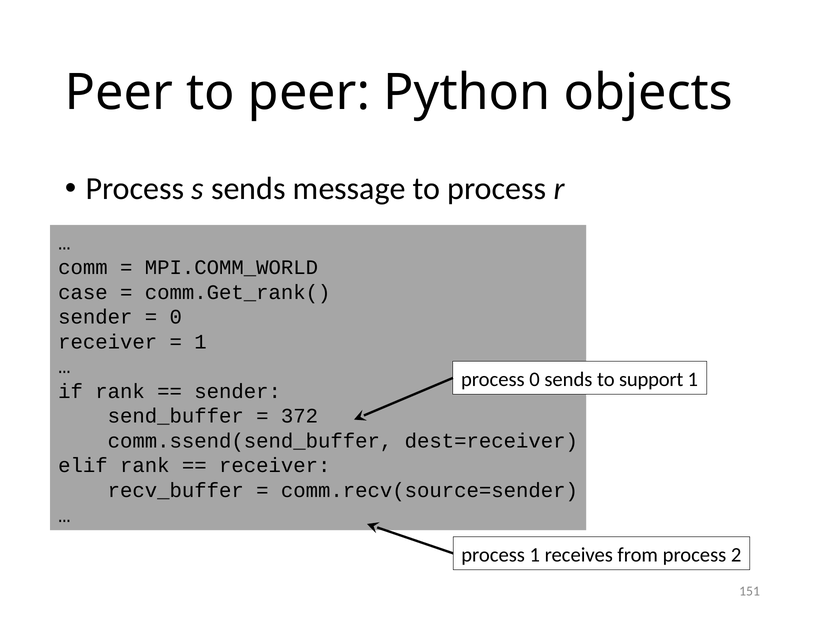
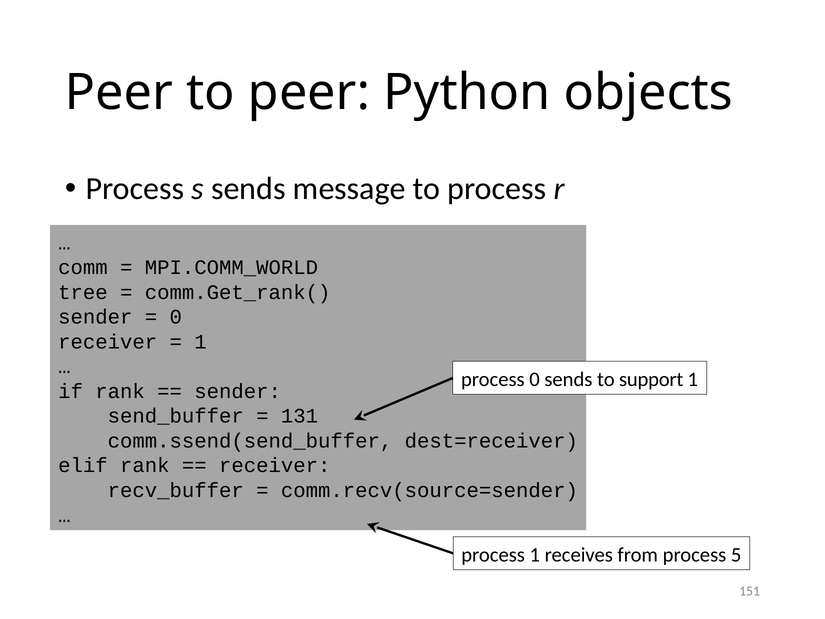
case: case -> tree
372: 372 -> 131
2: 2 -> 5
